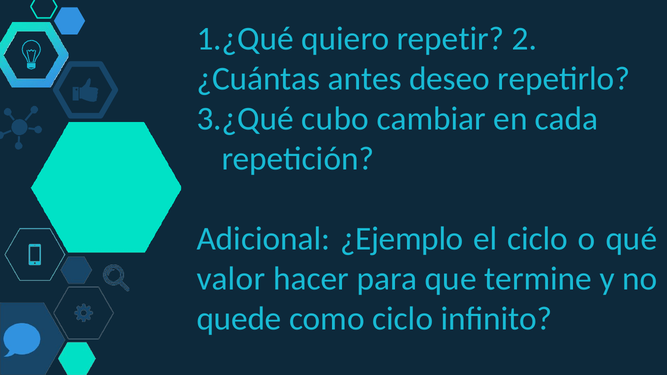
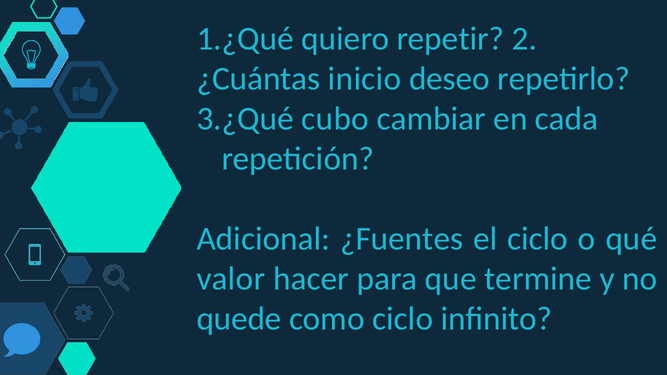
antes: antes -> inicio
¿Ejemplo: ¿Ejemplo -> ¿Fuentes
